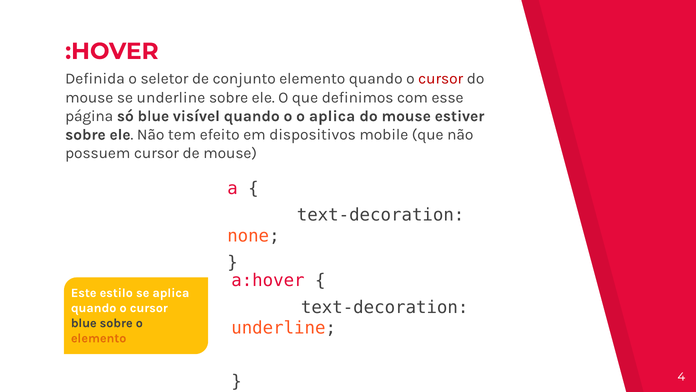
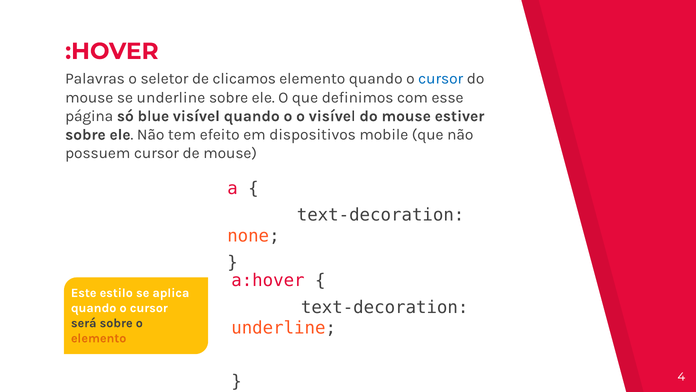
Definida: Definida -> Palavras
conjunto: conjunto -> clicamos
cursor at (441, 79) colour: red -> blue
o aplica: aplica -> visível
blue at (84, 323): blue -> será
